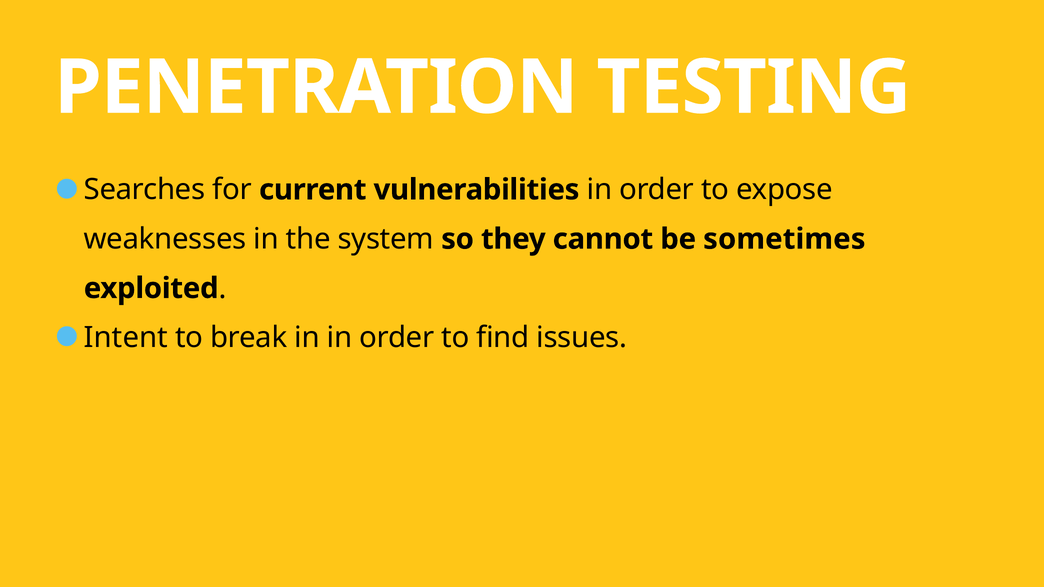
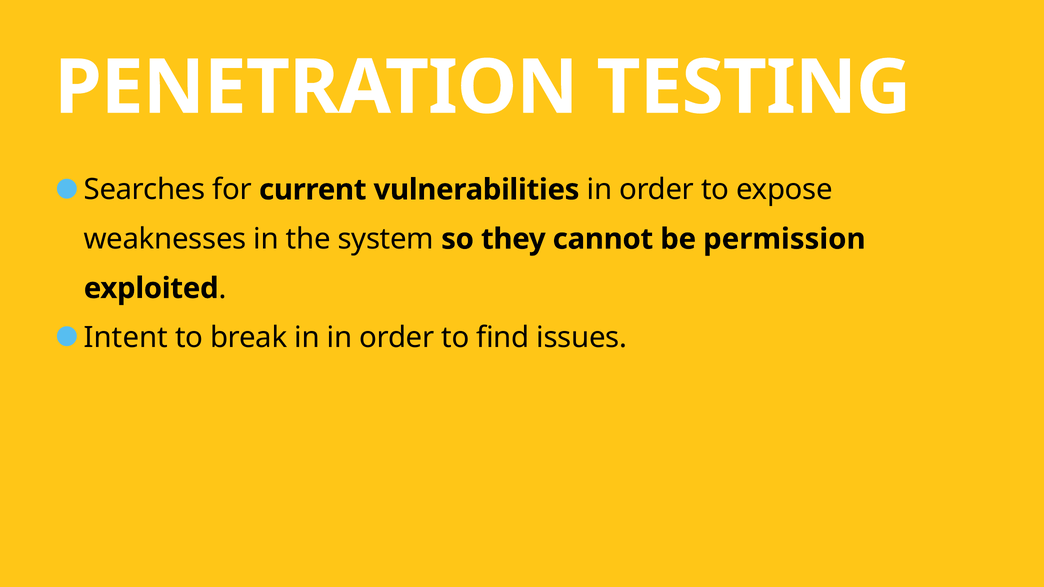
sometimes: sometimes -> permission
